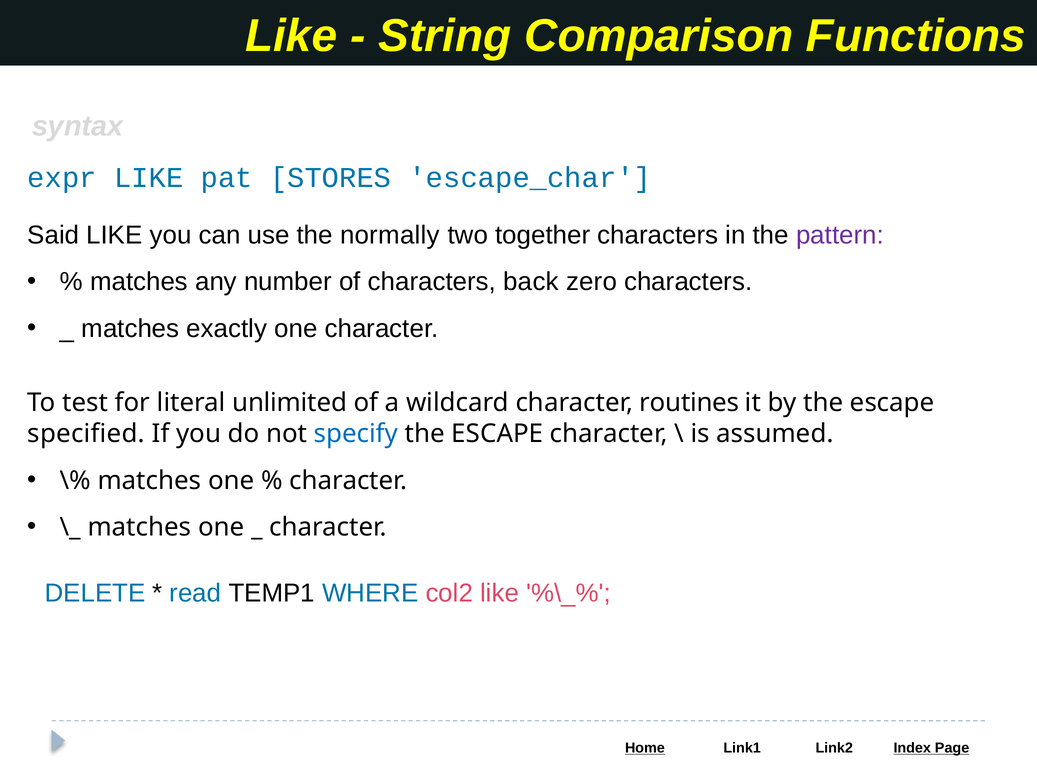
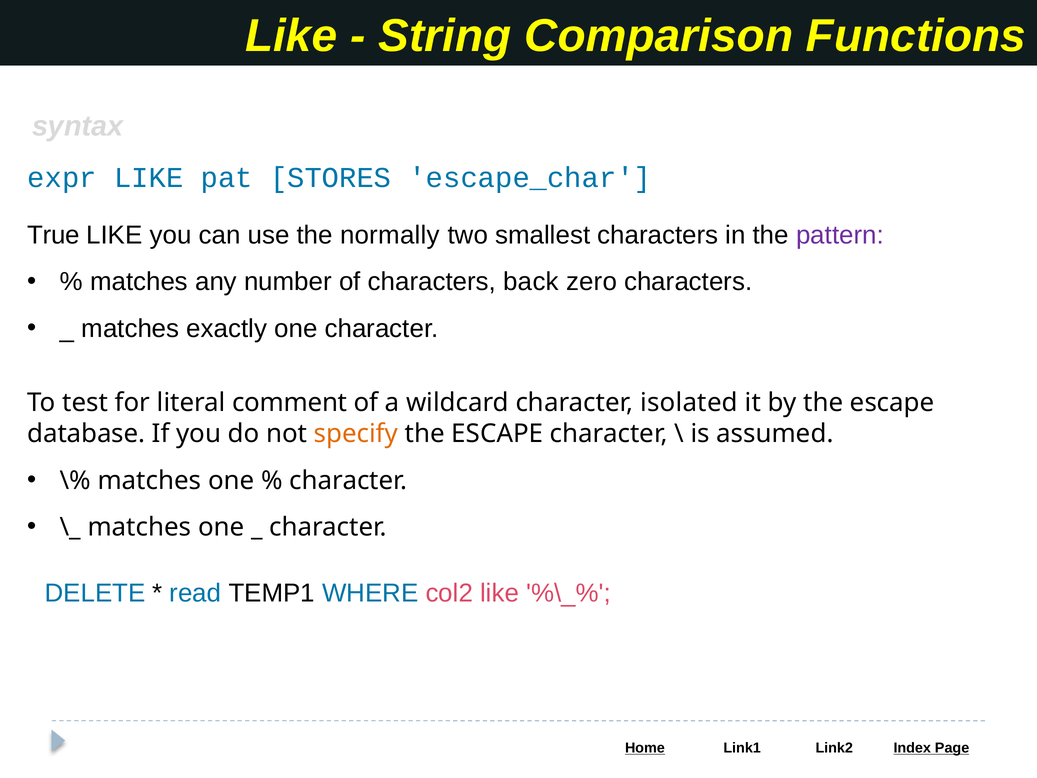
Said: Said -> True
together: together -> smallest
unlimited: unlimited -> comment
routines: routines -> isolated
specified: specified -> database
specify colour: blue -> orange
